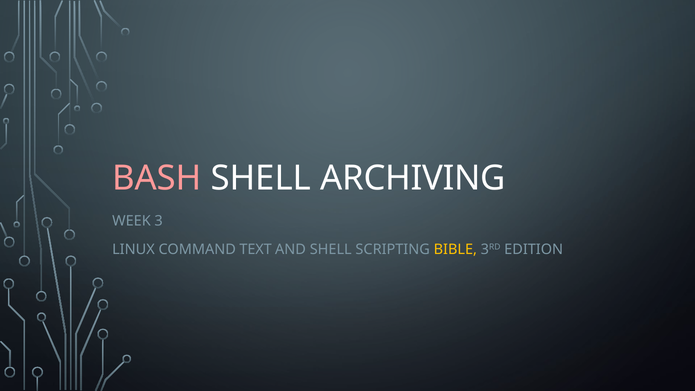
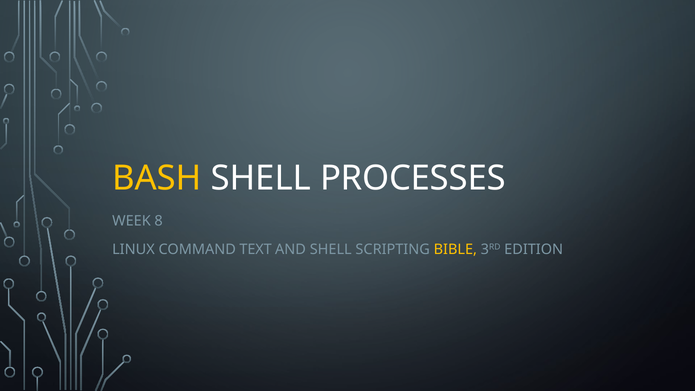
BASH colour: pink -> yellow
ARCHIVING: ARCHIVING -> PROCESSES
3: 3 -> 8
